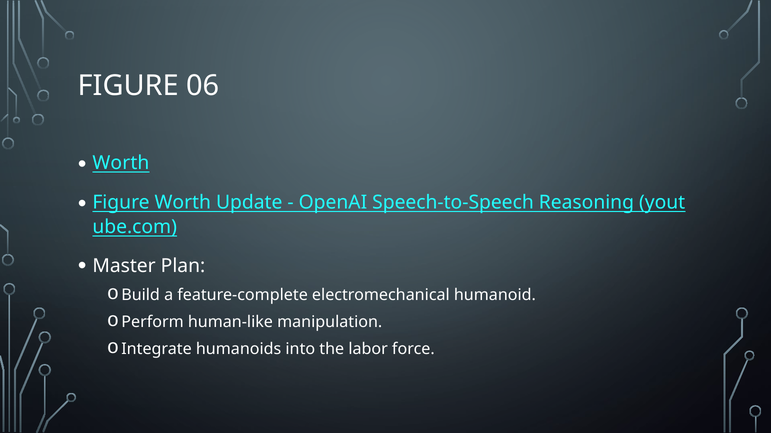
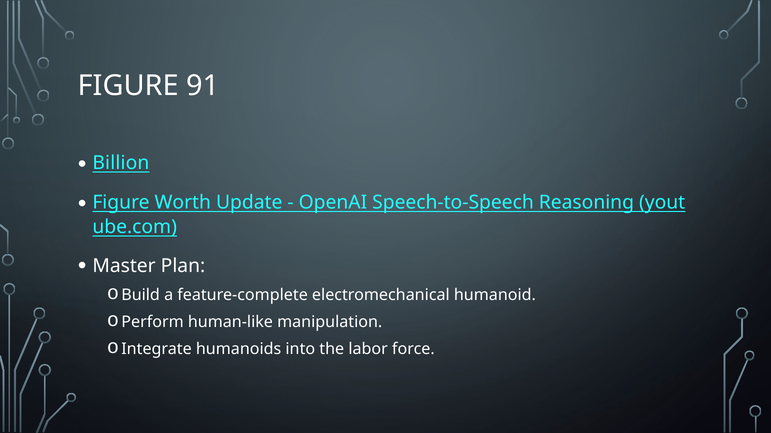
06: 06 -> 91
Worth at (121, 163): Worth -> Billion
